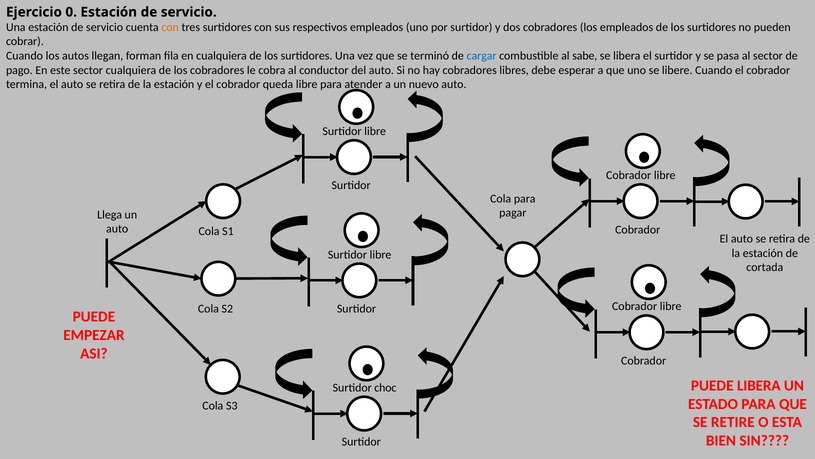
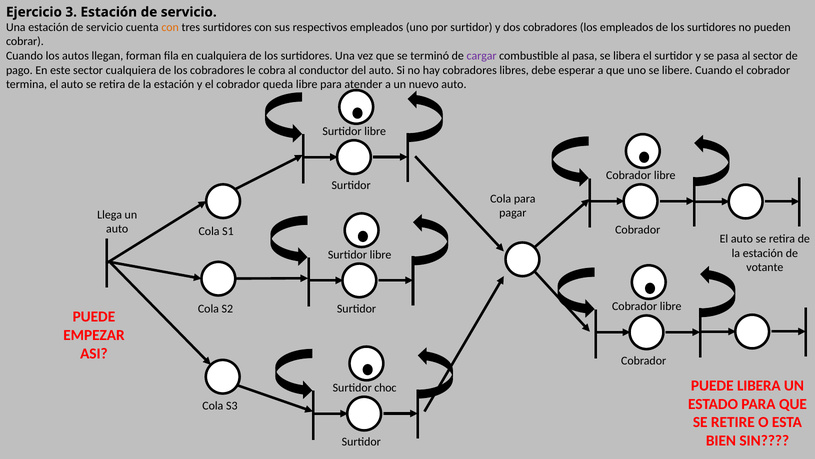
0: 0 -> 3
cargar colour: blue -> purple
al sabe: sabe -> pasa
cortada: cortada -> votante
